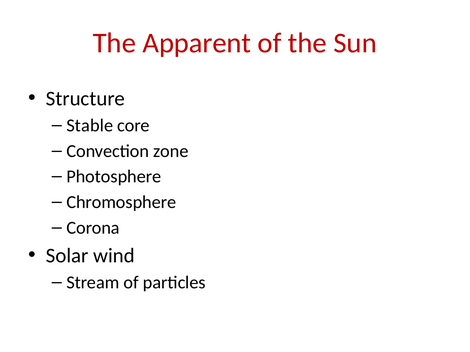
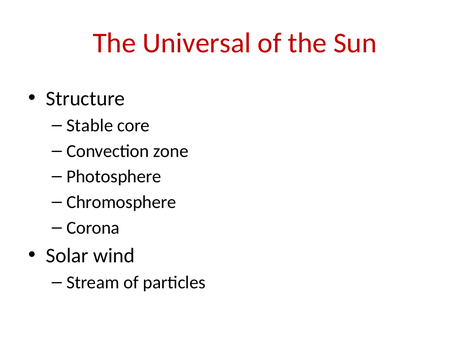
Apparent: Apparent -> Universal
